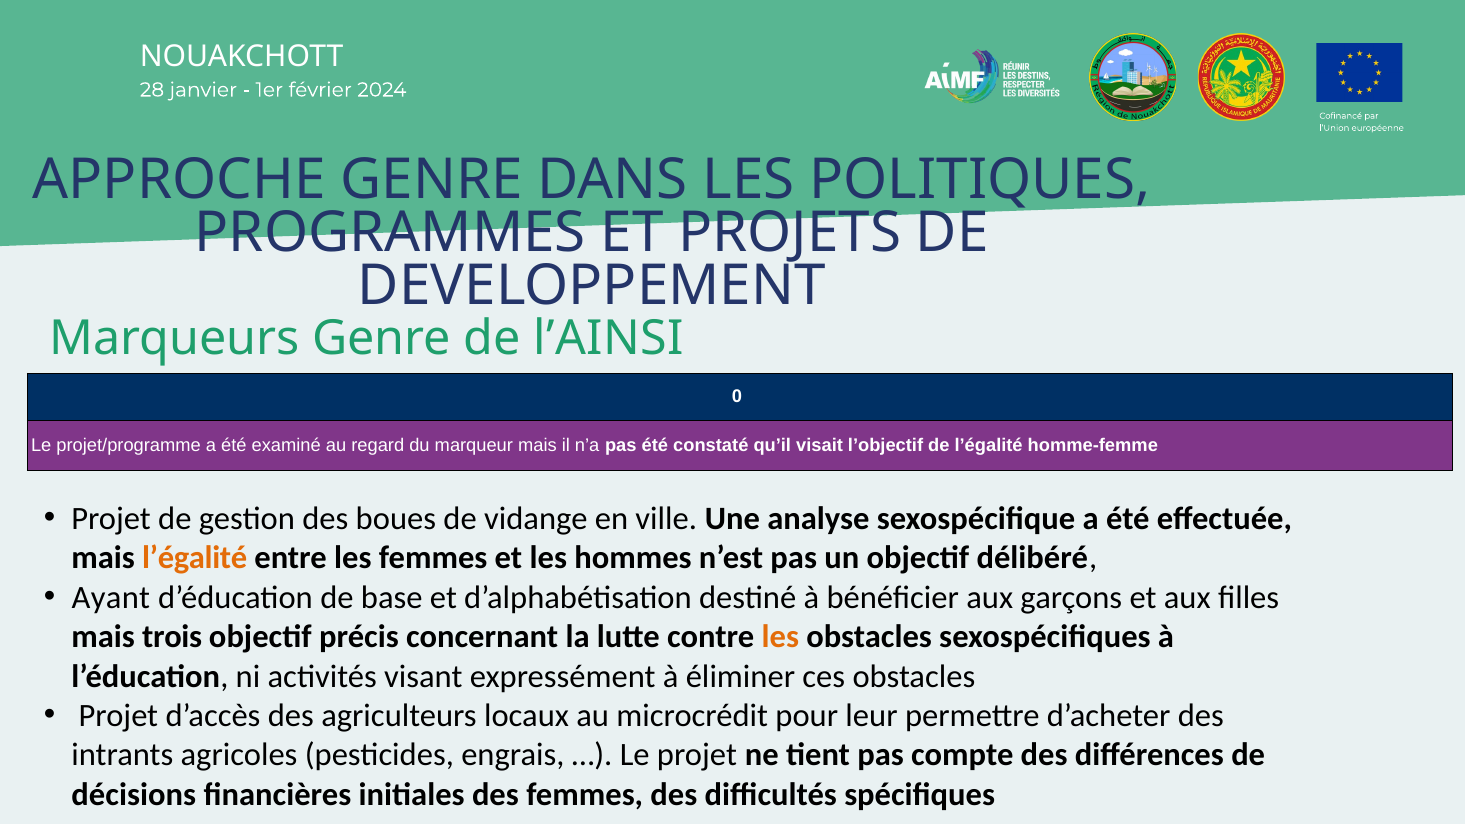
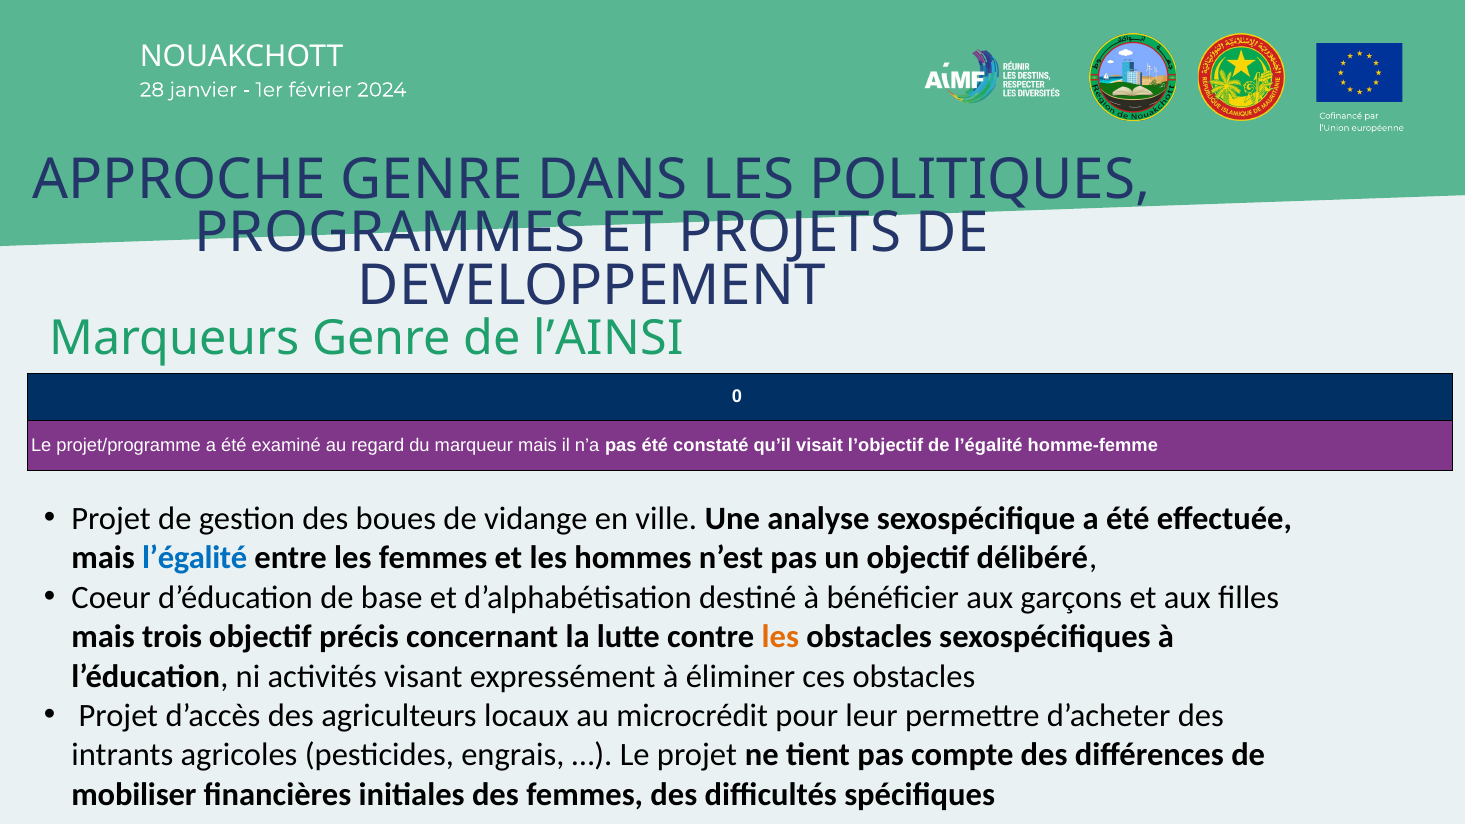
l’égalité at (195, 558) colour: orange -> blue
Ayant: Ayant -> Coeur
décisions: décisions -> mobiliser
